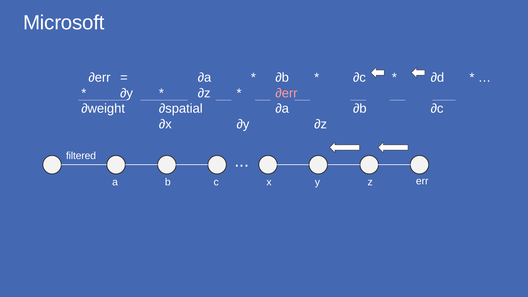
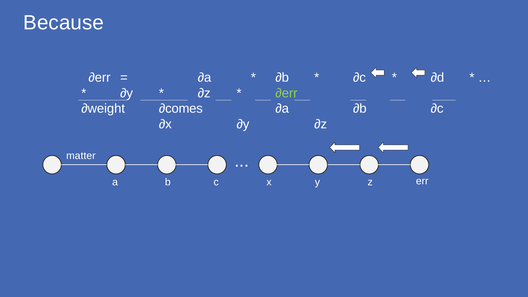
Microsoft: Microsoft -> Because
∂err at (286, 93) colour: pink -> light green
∂spatial: ∂spatial -> ∂comes
filtered: filtered -> matter
